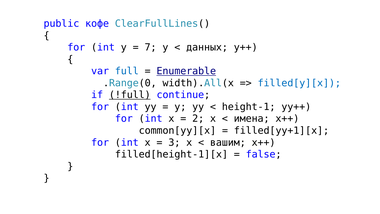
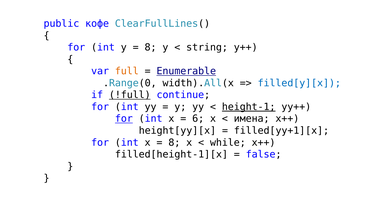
7 at (151, 47): 7 -> 8
данных: данных -> string
full colour: blue -> orange
height-1 underline: none -> present
for at (124, 119) underline: none -> present
2: 2 -> 6
common[yy][x: common[yy][x -> height[yy][x
3 at (174, 142): 3 -> 8
вашим: вашим -> while
